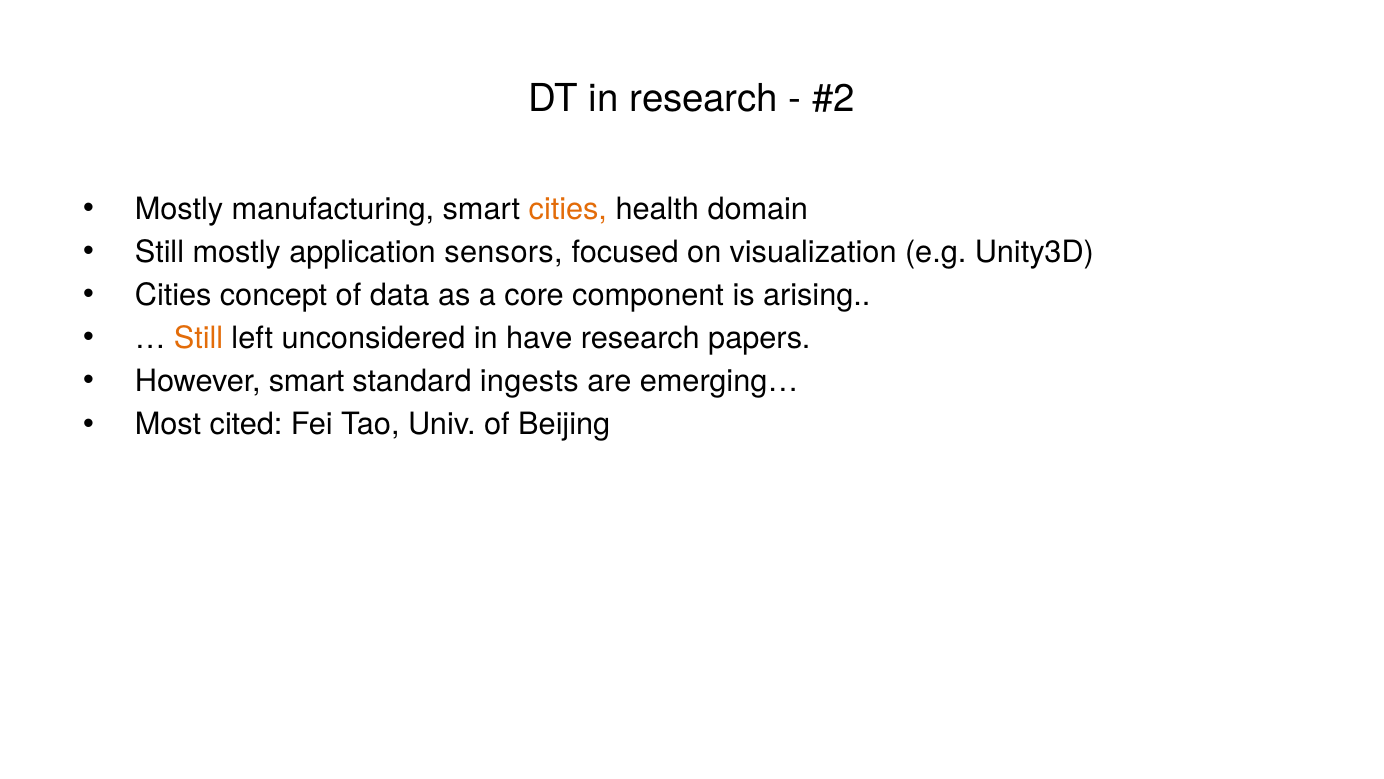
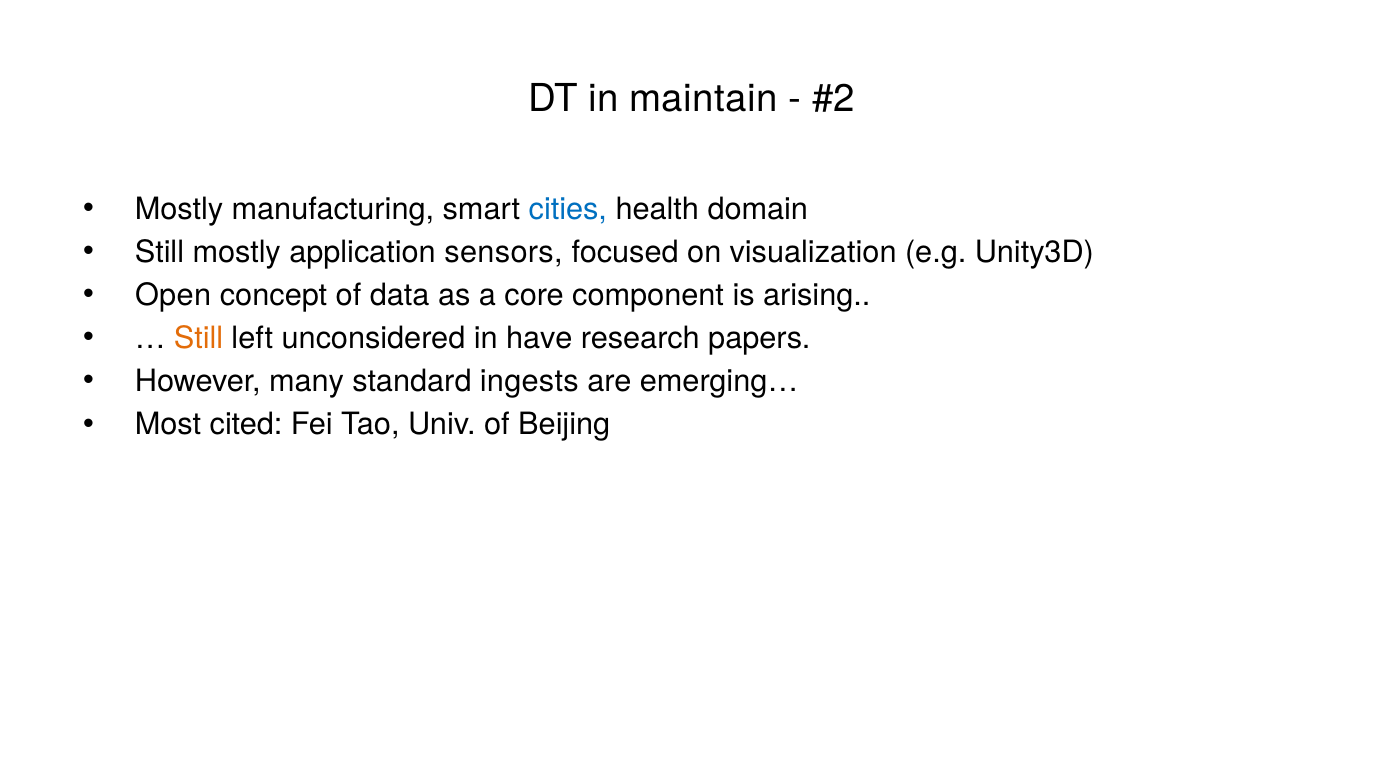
in research: research -> maintain
cities at (568, 209) colour: orange -> blue
Cities at (173, 295): Cities -> Open
However smart: smart -> many
